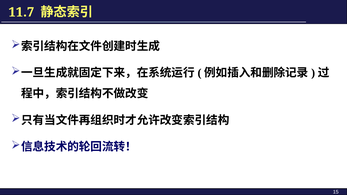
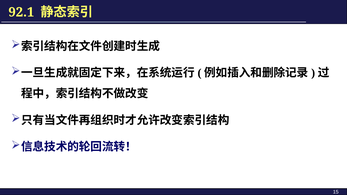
11.7: 11.7 -> 92.1
